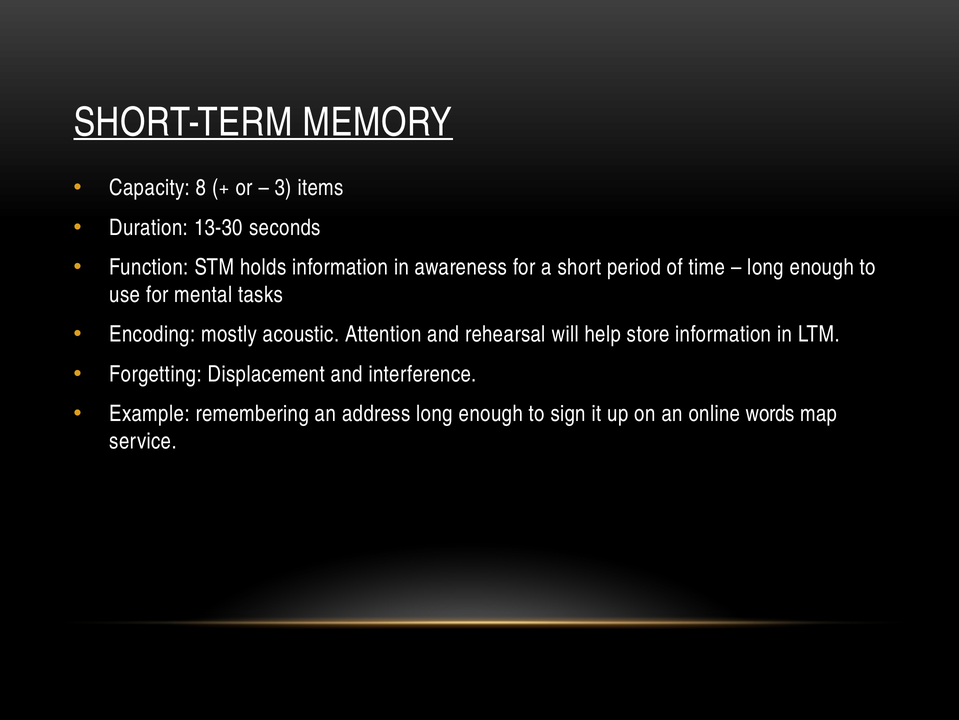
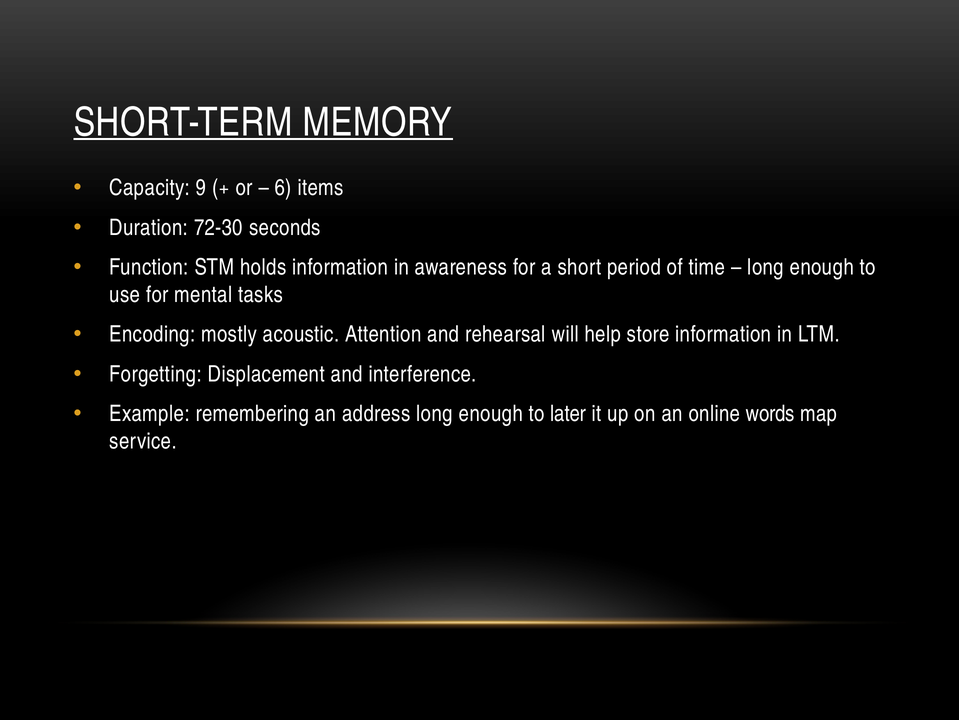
8: 8 -> 9
3: 3 -> 6
13-30: 13-30 -> 72-30
sign: sign -> later
